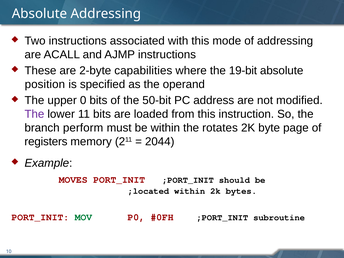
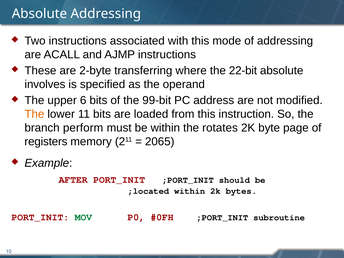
capabilities: capabilities -> transferring
19-bit: 19-bit -> 22-bit
position: position -> involves
0: 0 -> 6
50-bit: 50-bit -> 99-bit
The at (34, 114) colour: purple -> orange
2044: 2044 -> 2065
MOVES: MOVES -> AFTER
